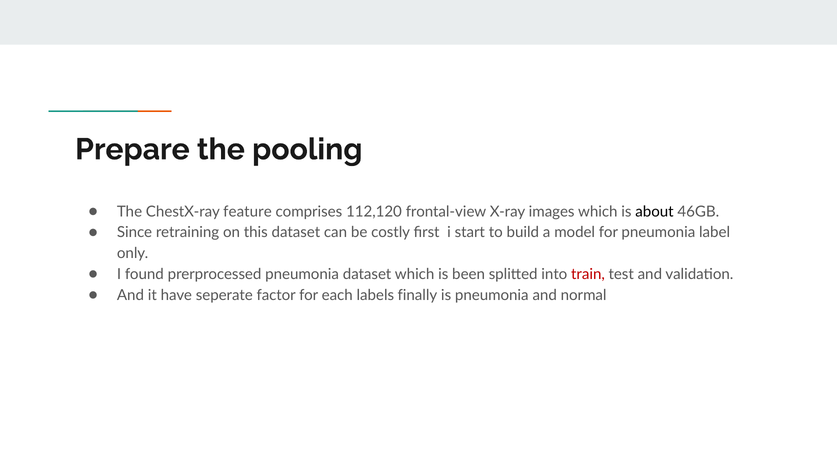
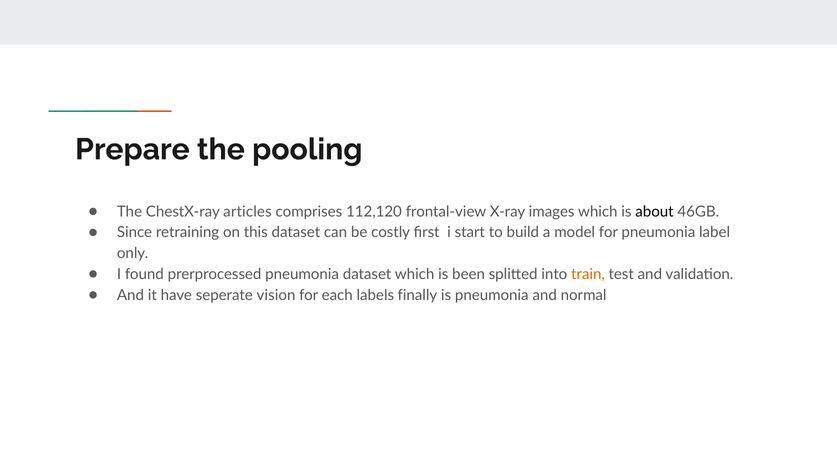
feature: feature -> articles
train colour: red -> orange
factor: factor -> vision
